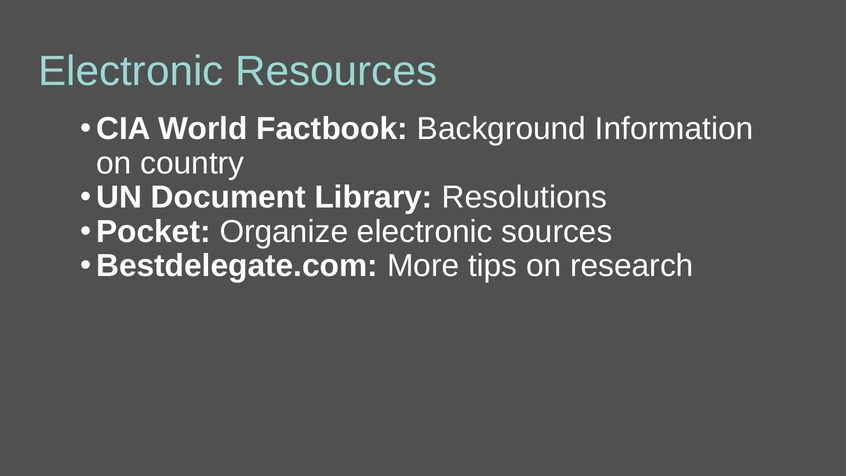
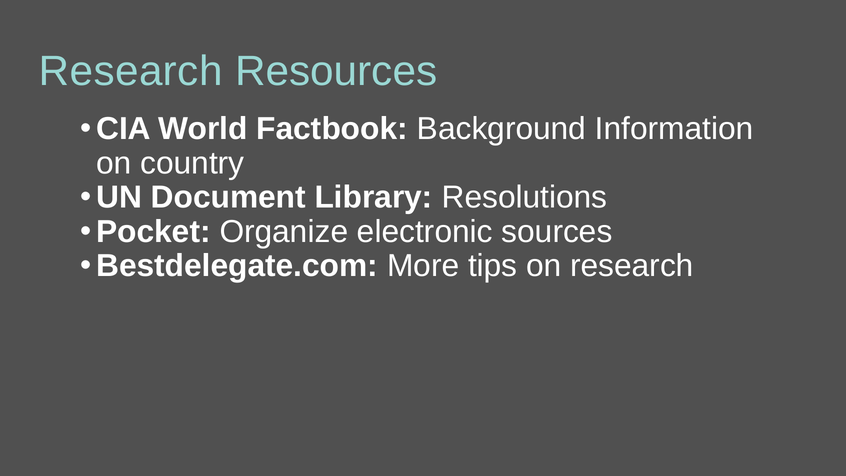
Electronic at (131, 71): Electronic -> Research
